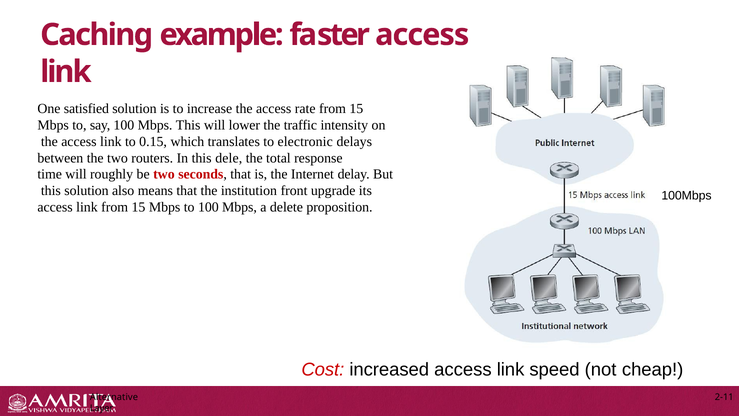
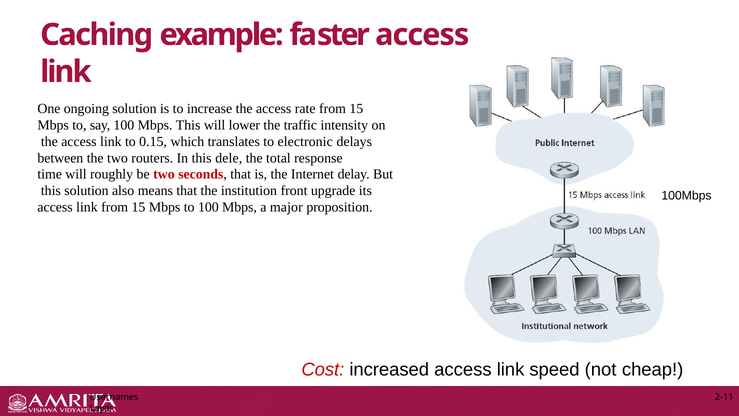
satisfied: satisfied -> ongoing
delete: delete -> major
Alternative: Alternative -> Usernames
